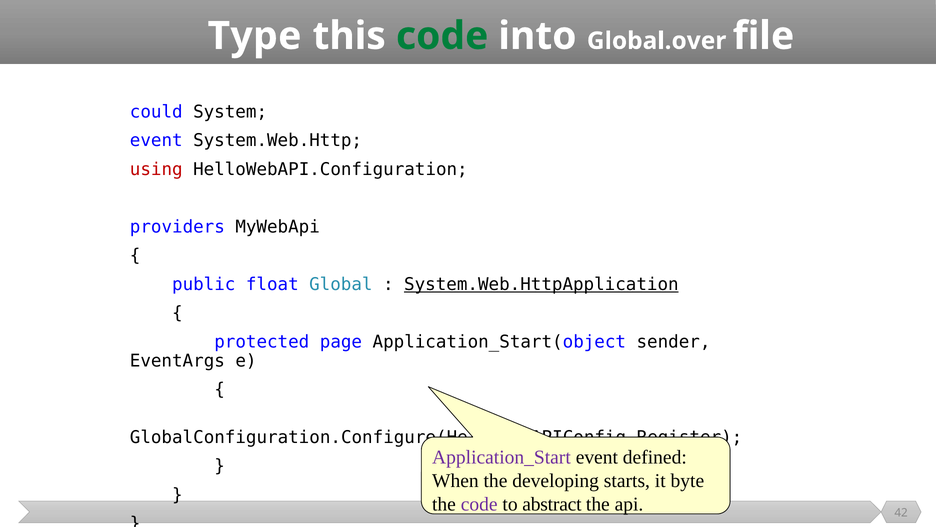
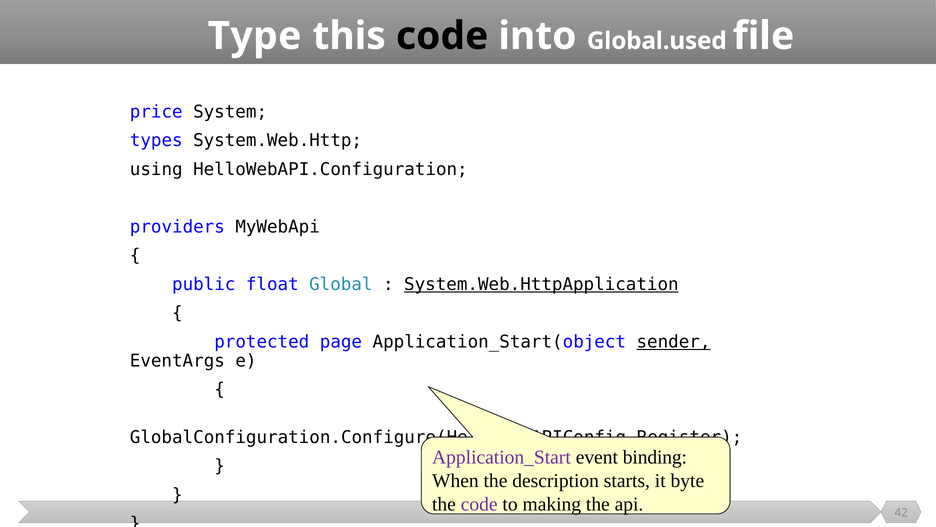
code at (442, 36) colour: green -> black
Global.over: Global.over -> Global.used
could: could -> price
event at (156, 140): event -> types
using colour: red -> black
sender underline: none -> present
defined: defined -> binding
developing: developing -> description
abstract: abstract -> making
